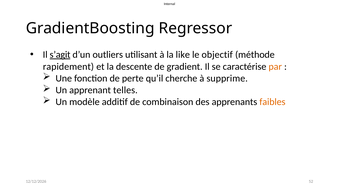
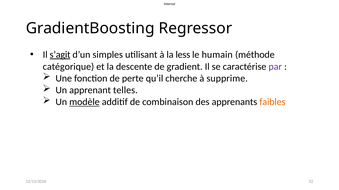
outliers: outliers -> simples
like: like -> less
objectif: objectif -> humain
rapidement: rapidement -> catégorique
par colour: orange -> purple
modèle underline: none -> present
